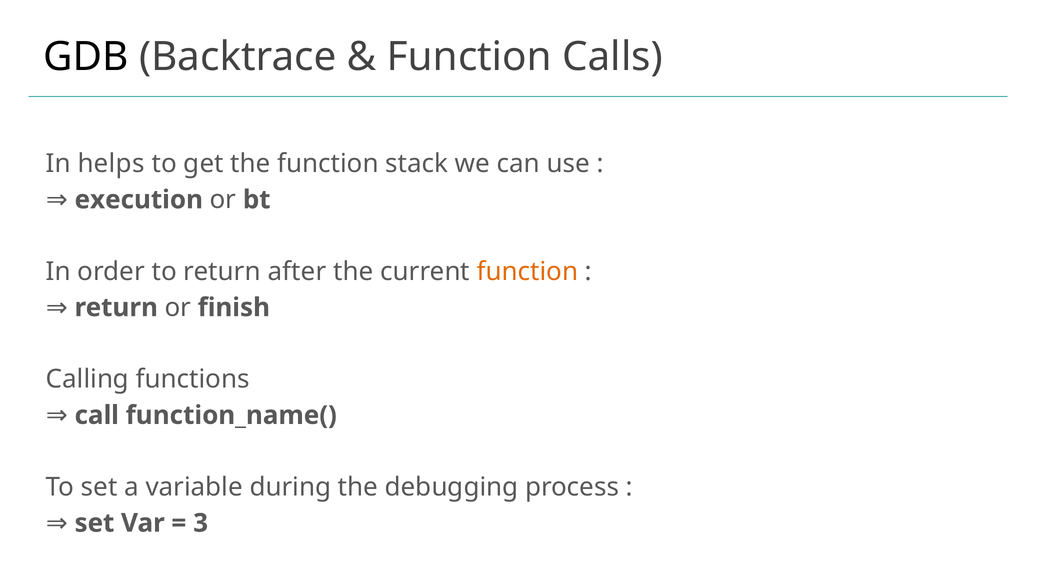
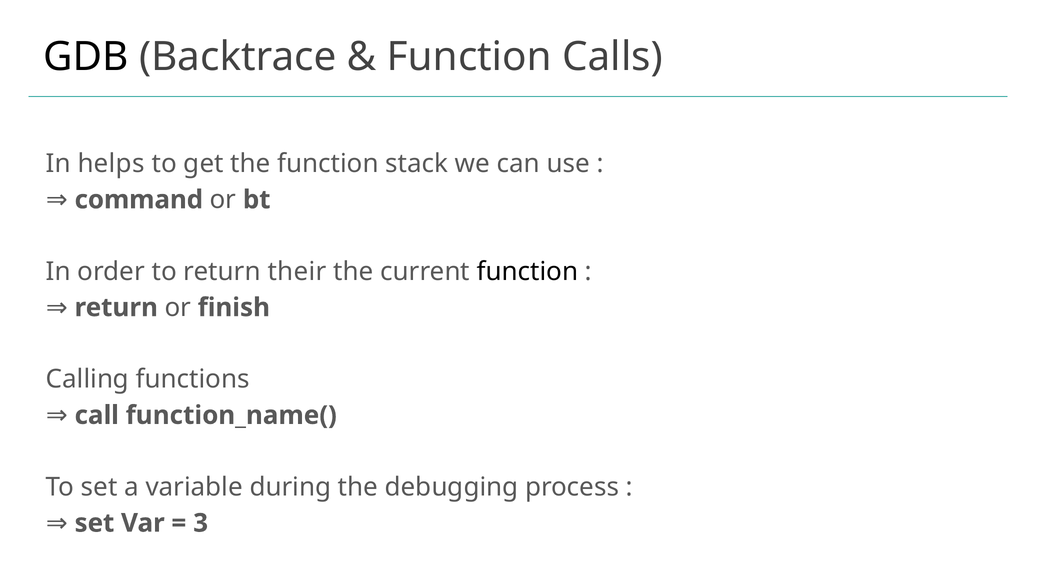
execution: execution -> command
after: after -> their
function at (527, 271) colour: orange -> black
